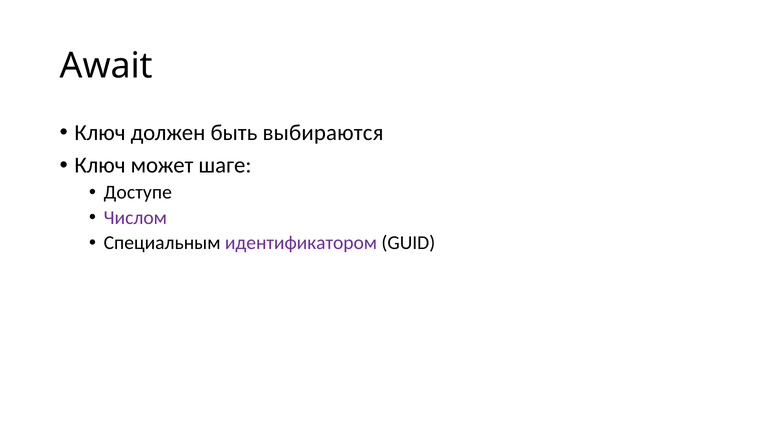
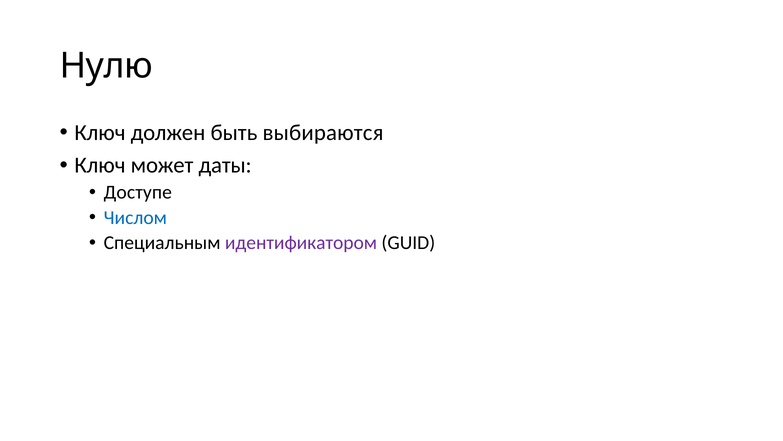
Await: Await -> Нулю
шаге: шаге -> даты
Числом colour: purple -> blue
